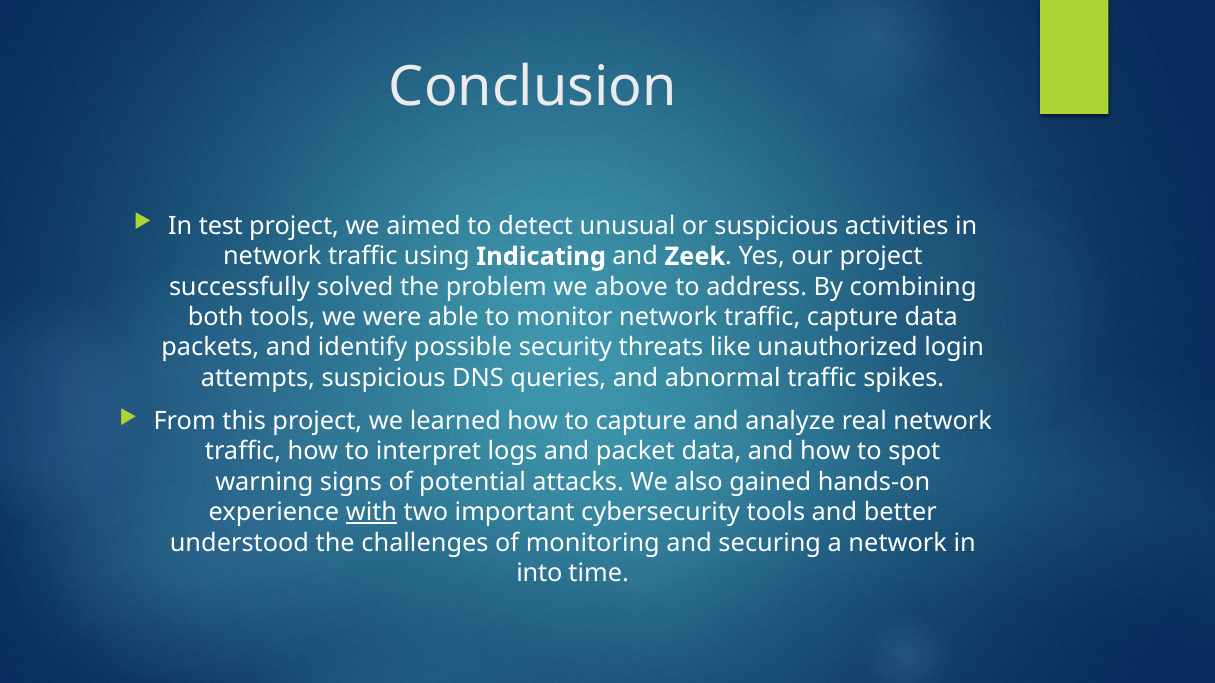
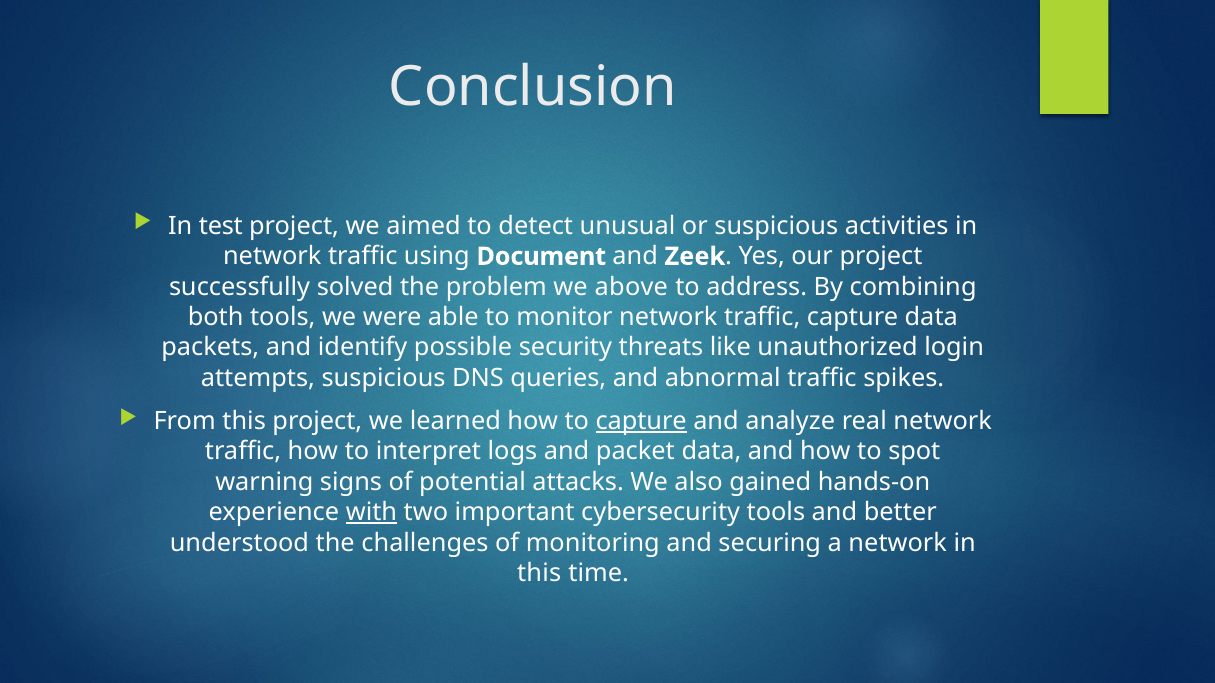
Indicating: Indicating -> Document
capture at (641, 421) underline: none -> present
into at (539, 573): into -> this
